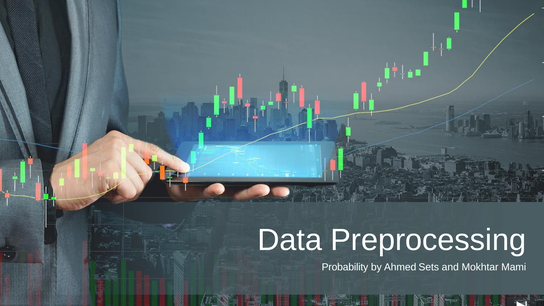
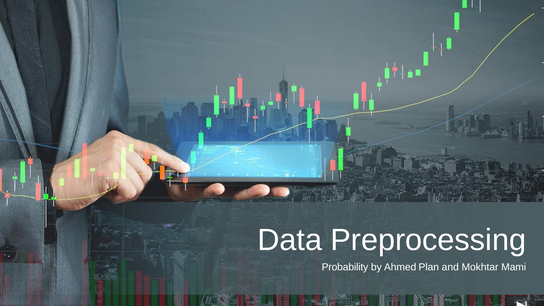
Sets: Sets -> Plan
